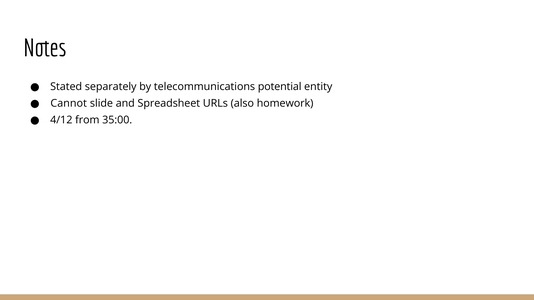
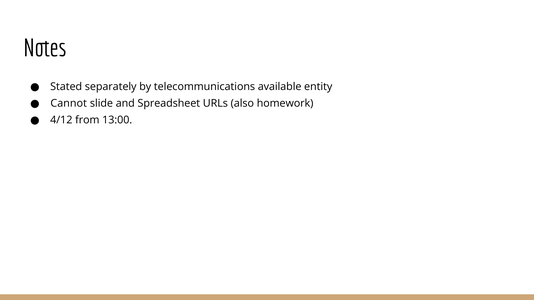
potential: potential -> available
35:00: 35:00 -> 13:00
